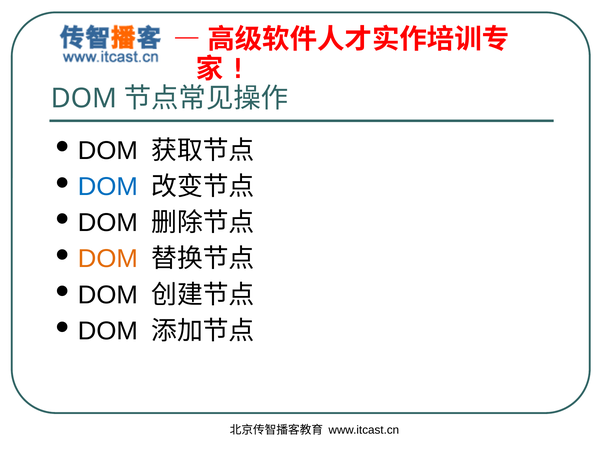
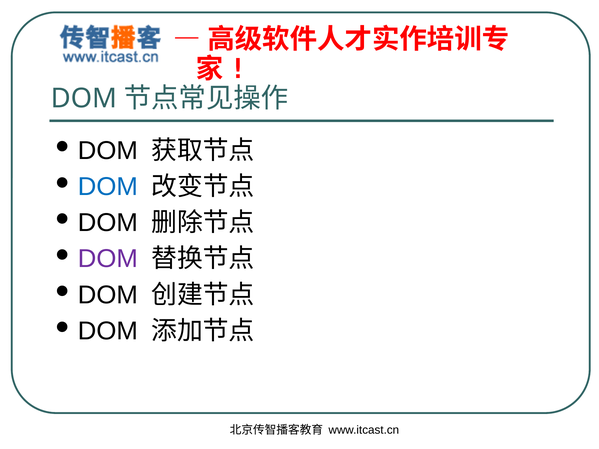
DOM at (108, 259) colour: orange -> purple
